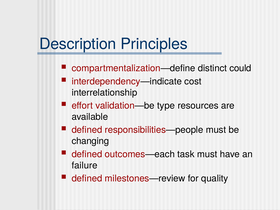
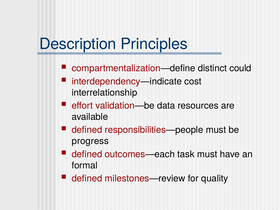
type: type -> data
changing: changing -> progress
failure: failure -> formal
